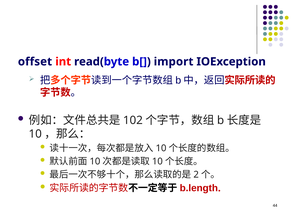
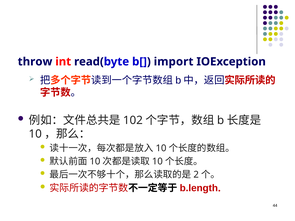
offset: offset -> throw
